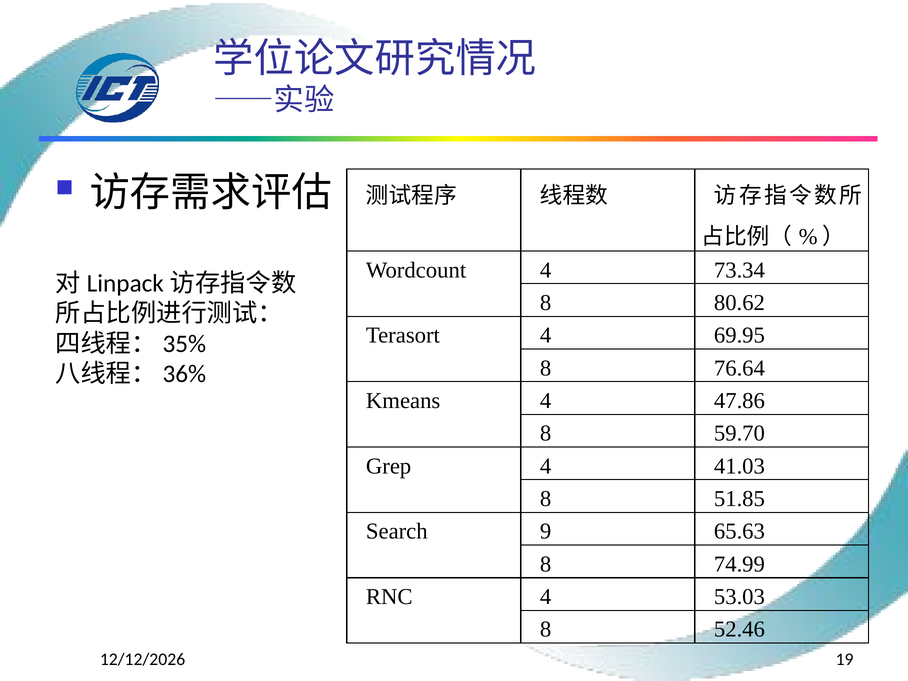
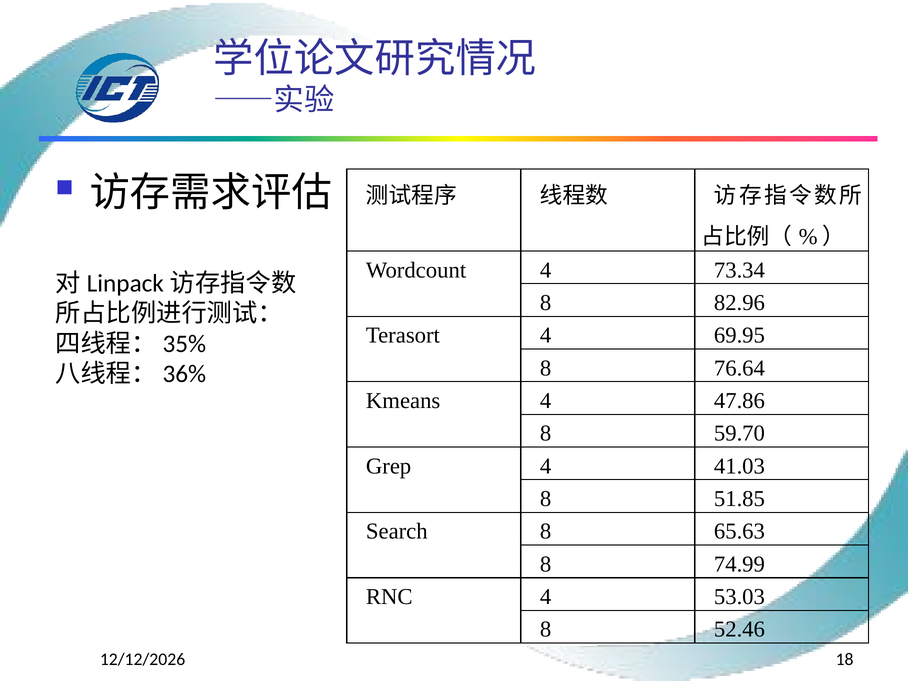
80.62: 80.62 -> 82.96
Search 9: 9 -> 8
19: 19 -> 18
